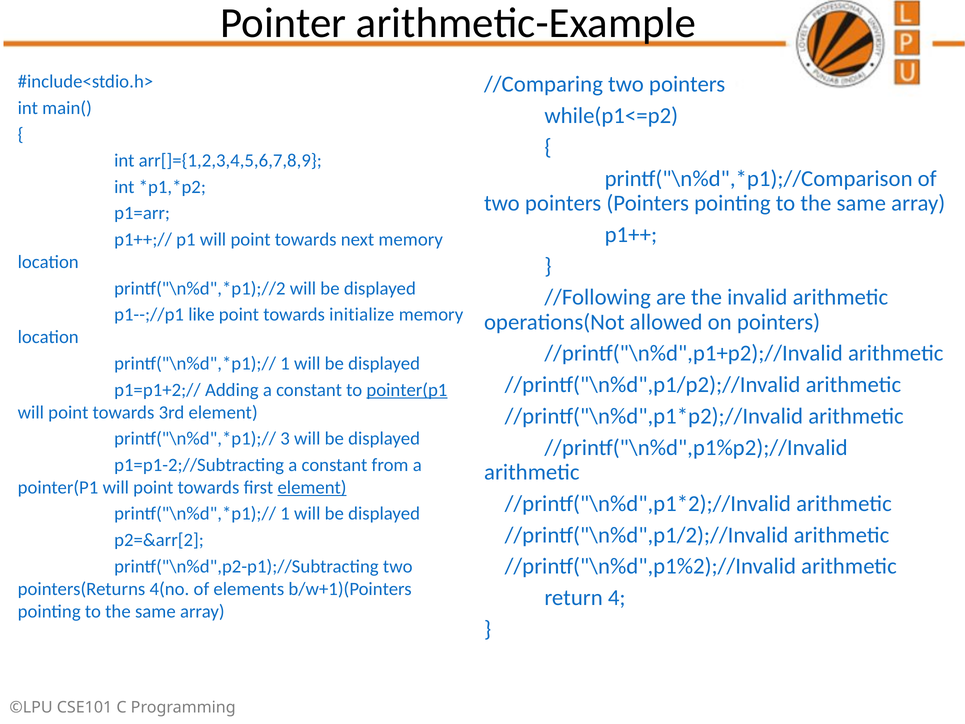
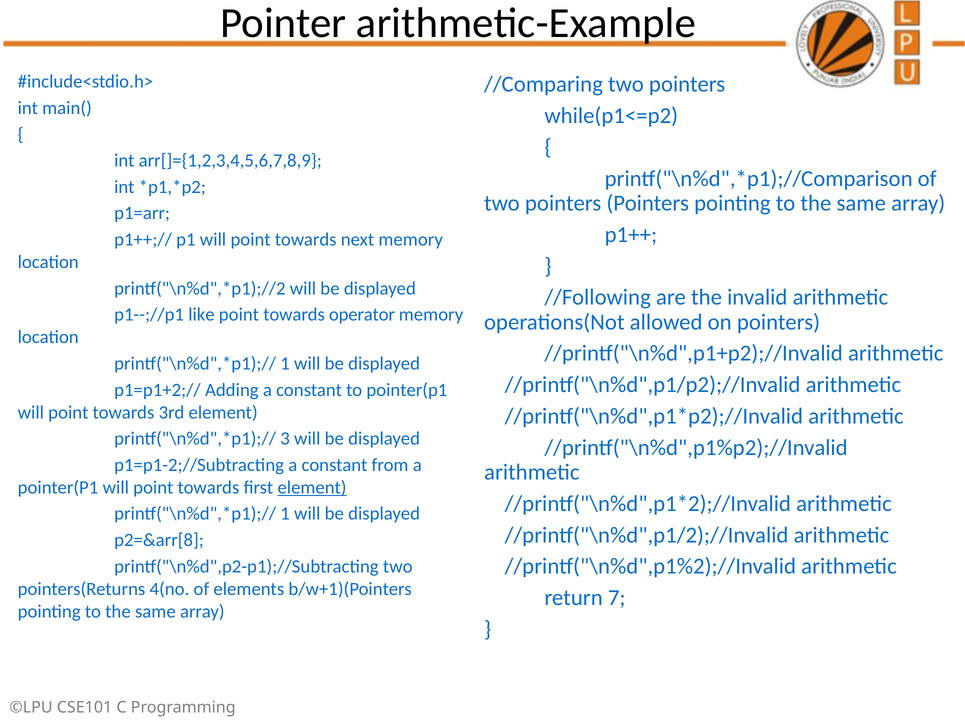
initialize: initialize -> operator
pointer(p1 at (407, 390) underline: present -> none
p2=&arr[2: p2=&arr[2 -> p2=&arr[8
4: 4 -> 7
